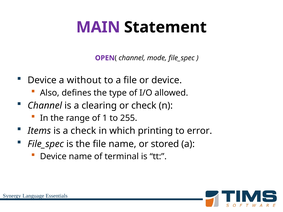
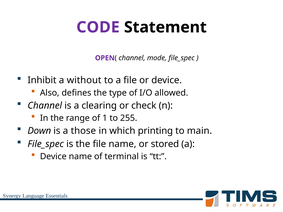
MAIN: MAIN -> CODE
Device at (42, 80): Device -> Inhibit
Items: Items -> Down
a check: check -> those
error: error -> main
